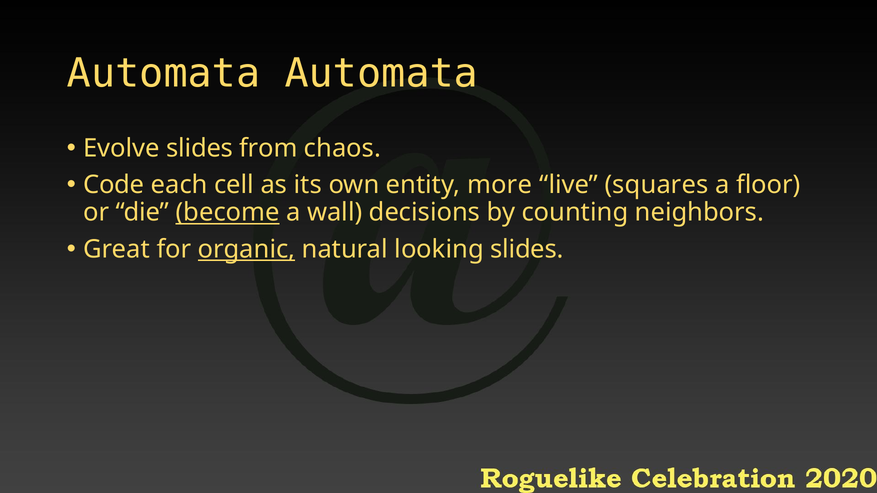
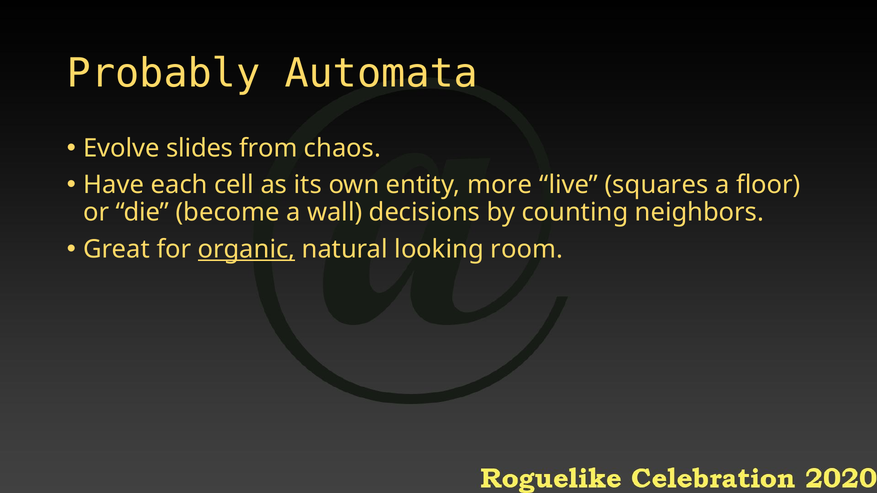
Automata at (164, 74): Automata -> Probably
Code: Code -> Have
become underline: present -> none
looking slides: slides -> room
